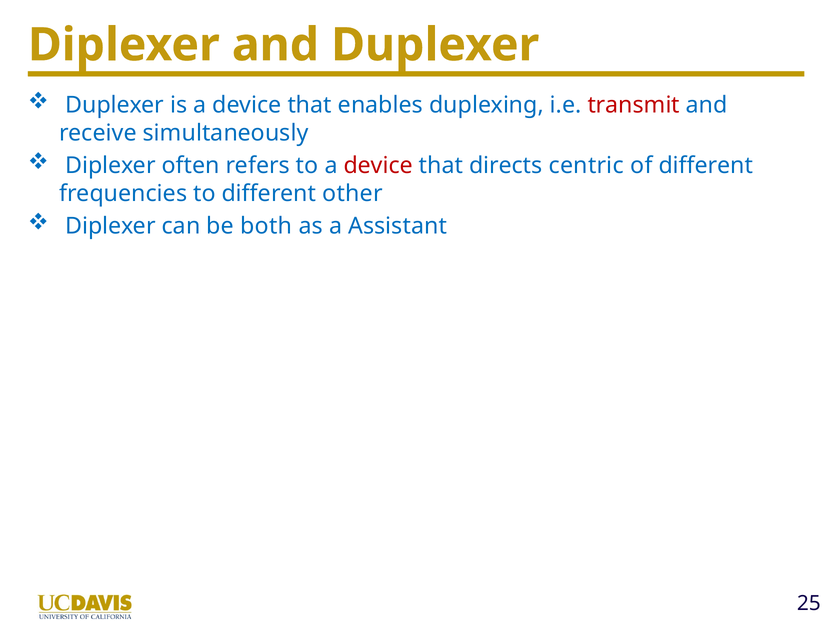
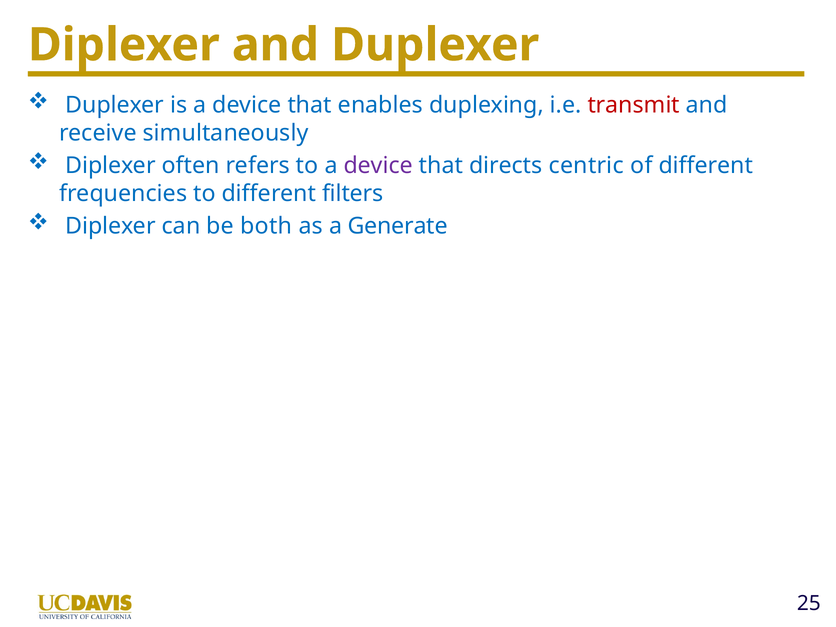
device at (378, 165) colour: red -> purple
other: other -> filters
Assistant: Assistant -> Generate
